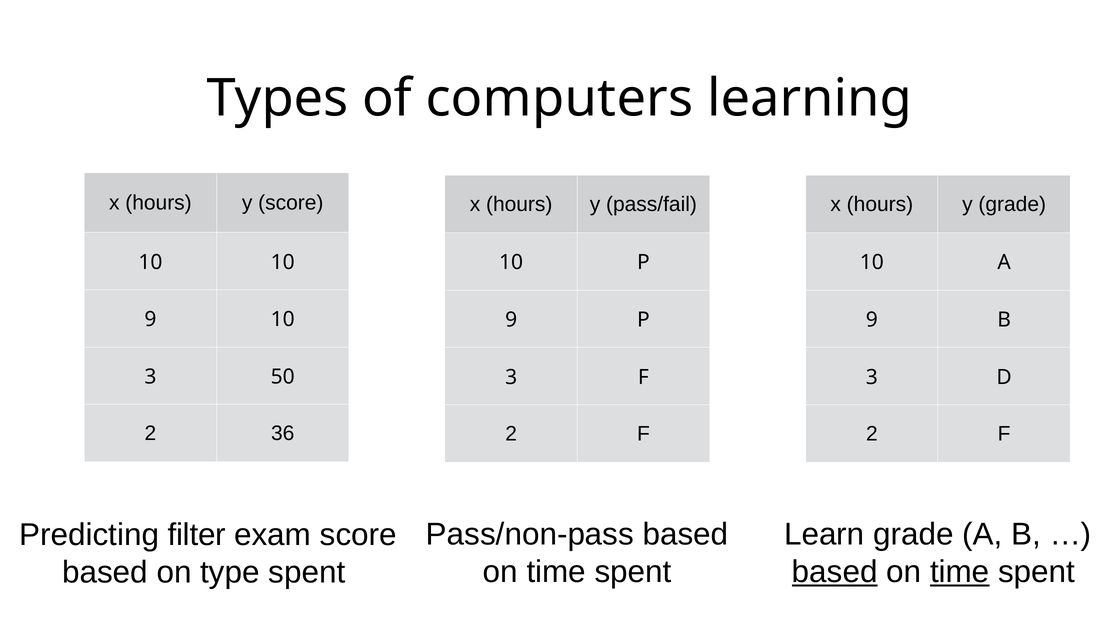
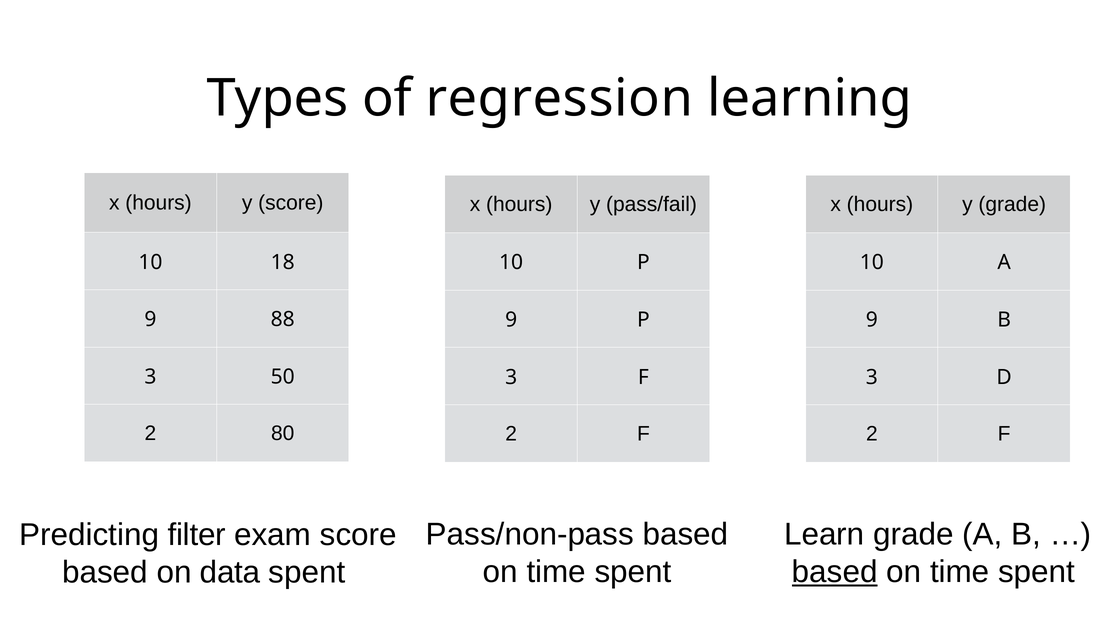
computers: computers -> regression
10 10: 10 -> 18
9 10: 10 -> 88
36: 36 -> 80
time at (960, 572) underline: present -> none
type: type -> data
